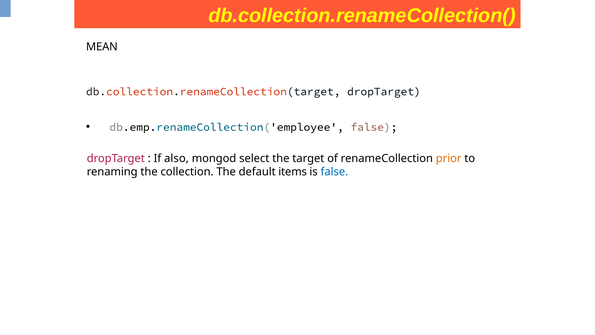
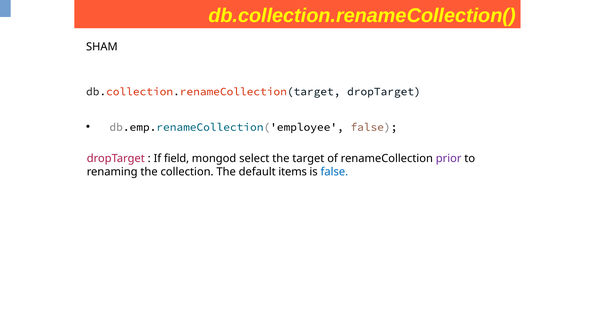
MEAN: MEAN -> SHAM
also: also -> field
prior colour: orange -> purple
